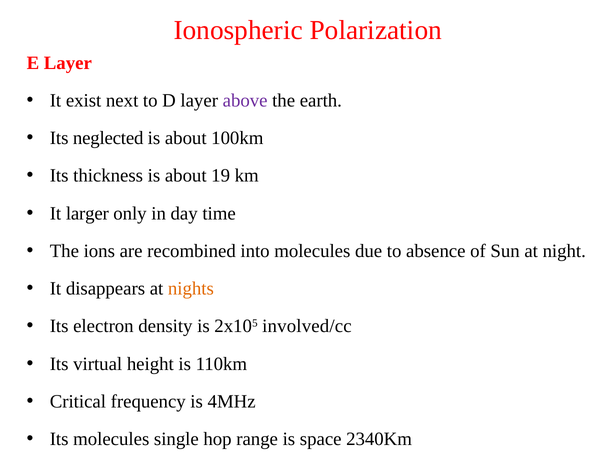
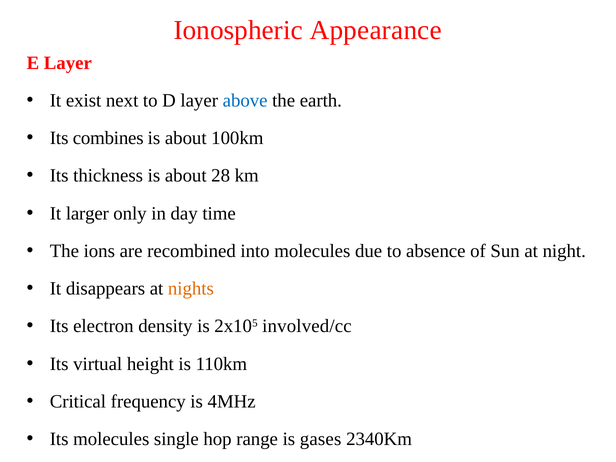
Polarization: Polarization -> Appearance
above colour: purple -> blue
neglected: neglected -> combines
19: 19 -> 28
space: space -> gases
